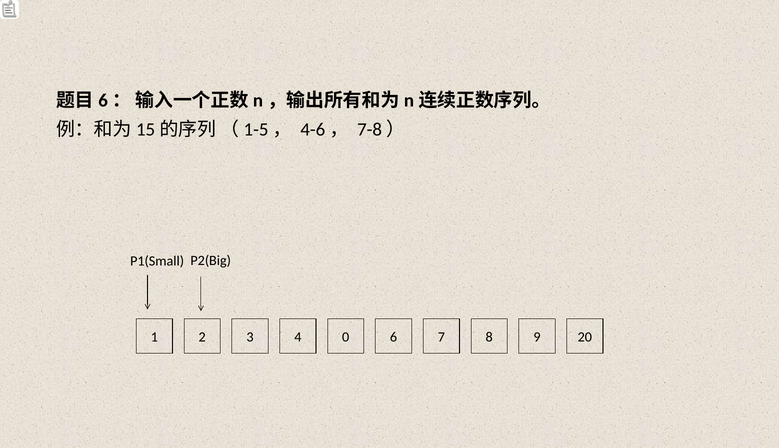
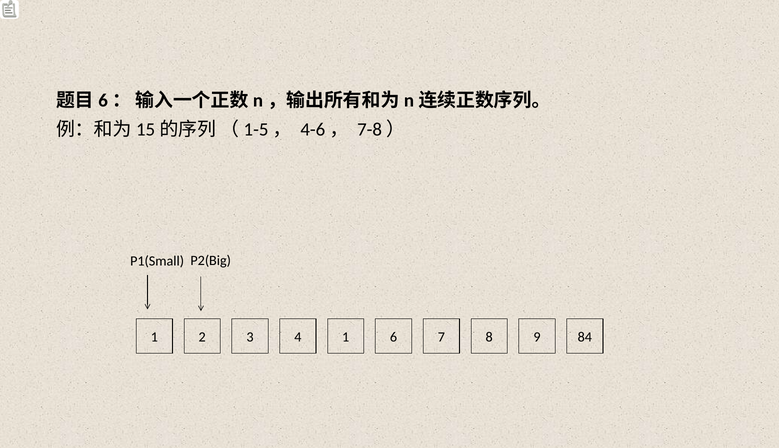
4 0: 0 -> 1
20: 20 -> 84
